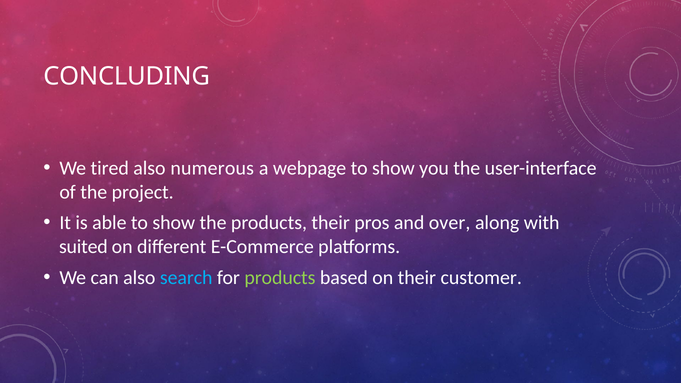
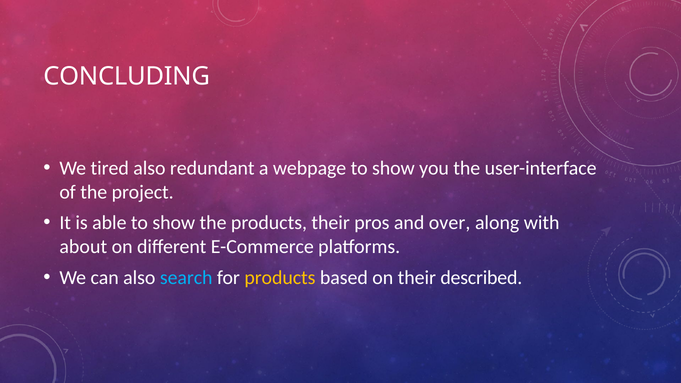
numerous: numerous -> redundant
suited: suited -> about
products at (280, 278) colour: light green -> yellow
customer: customer -> described
